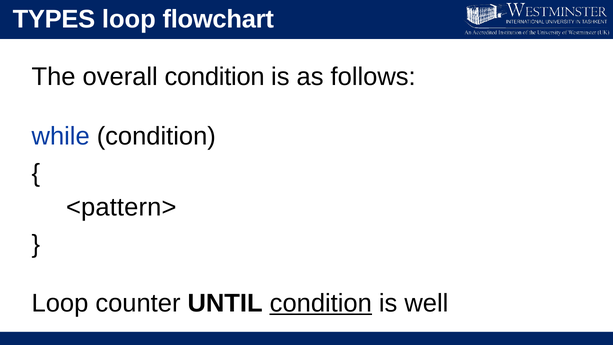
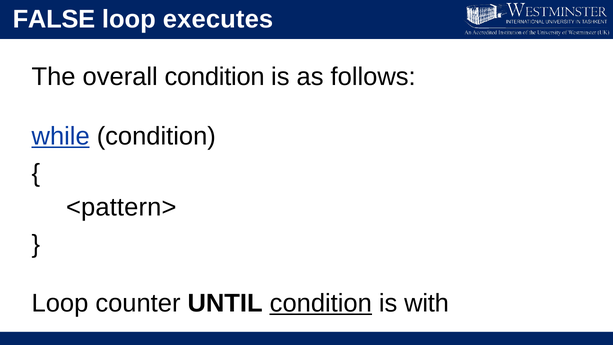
TYPES: TYPES -> FALSE
flowchart: flowchart -> executes
while underline: none -> present
well: well -> with
